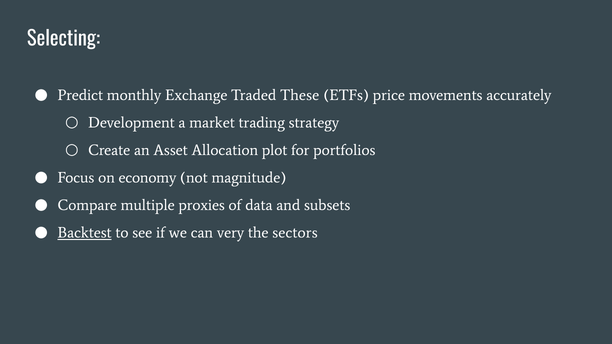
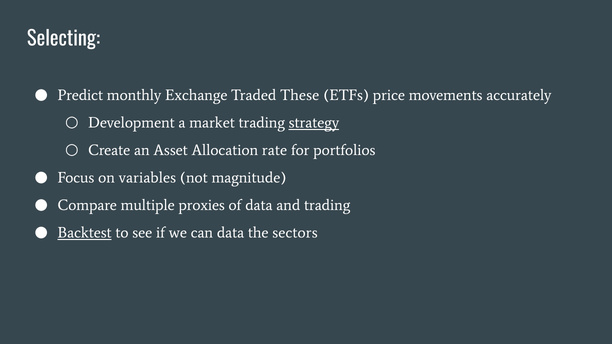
strategy underline: none -> present
plot: plot -> rate
economy: economy -> variables
and subsets: subsets -> trading
can very: very -> data
